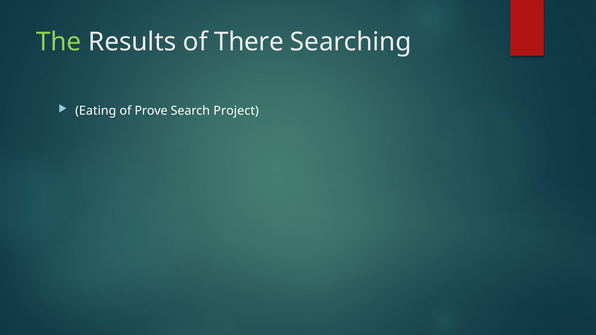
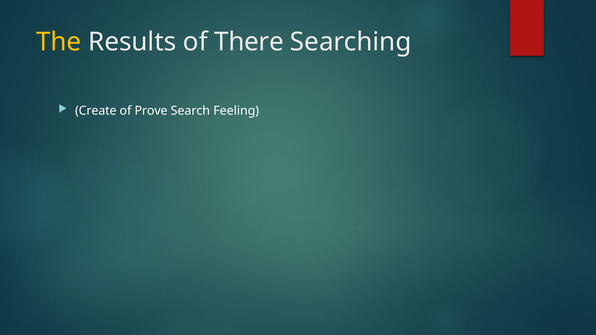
The colour: light green -> yellow
Eating: Eating -> Create
Project: Project -> Feeling
